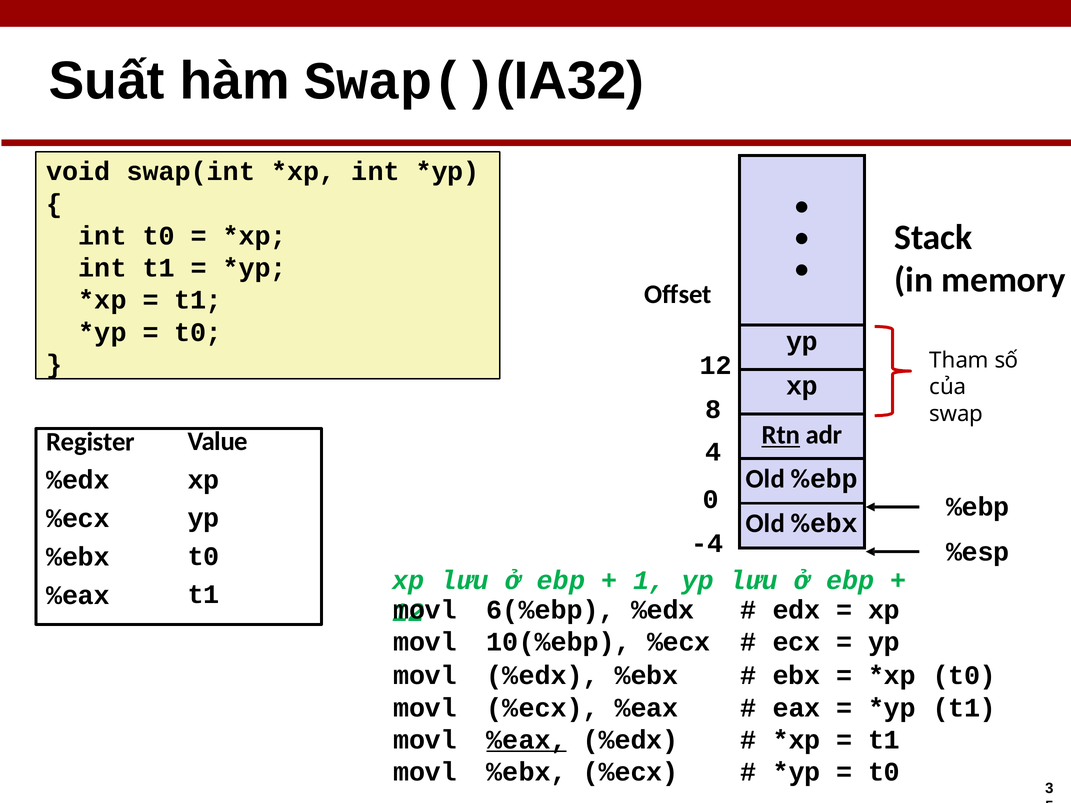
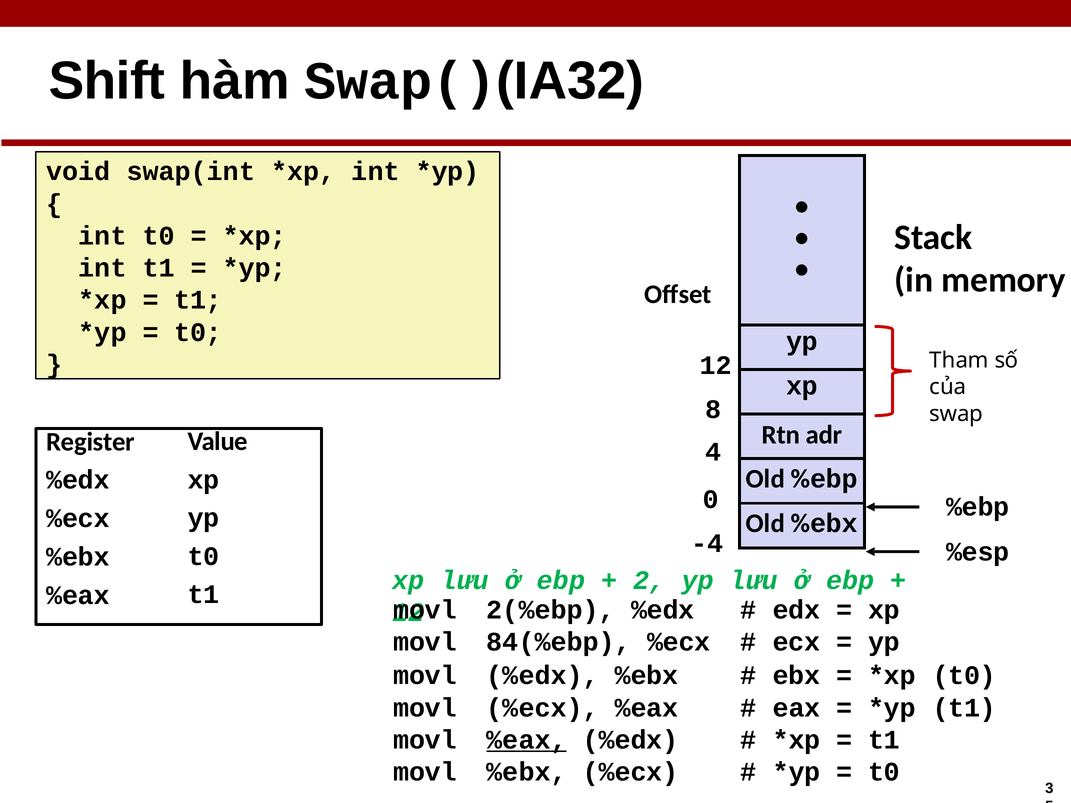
Suất: Suất -> Shift
Rtn underline: present -> none
1: 1 -> 2
6(%ebp: 6(%ebp -> 2(%ebp
10(%ebp: 10(%ebp -> 84(%ebp
